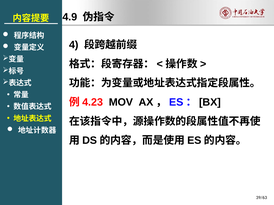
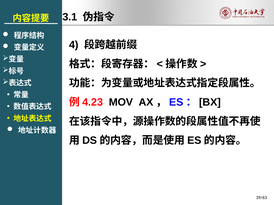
4.9: 4.9 -> 3.1
